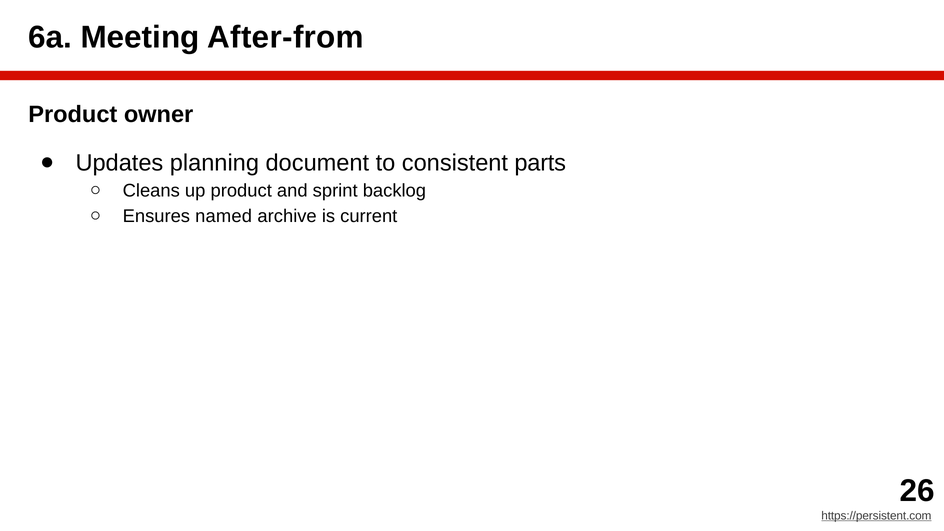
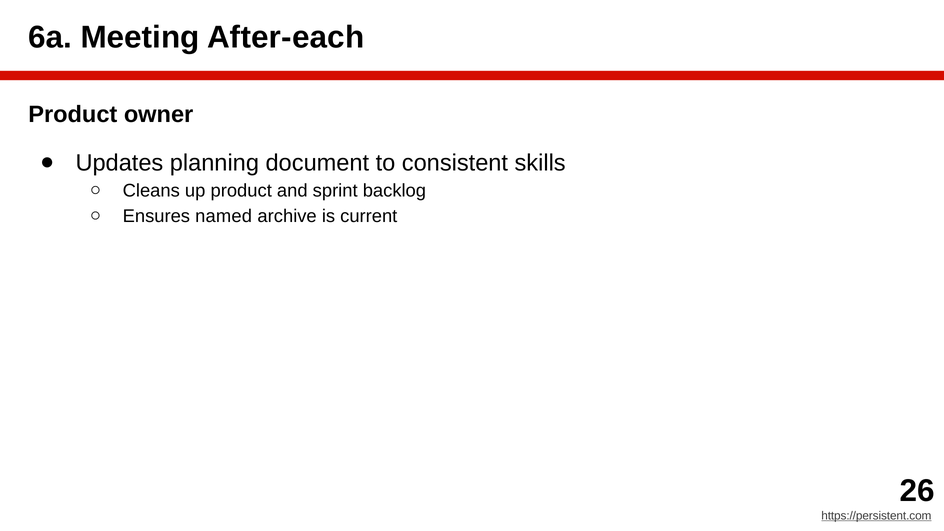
After-from: After-from -> After-each
parts: parts -> skills
